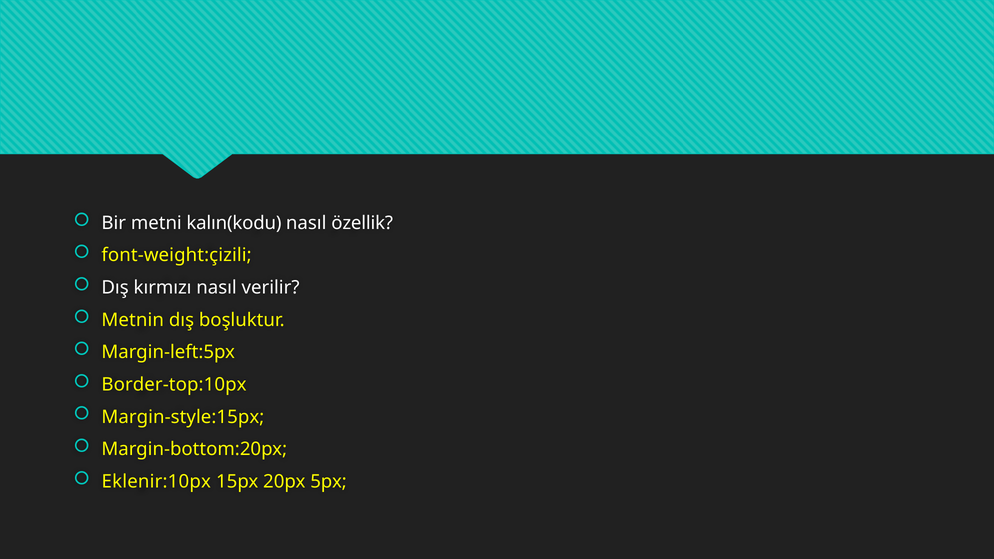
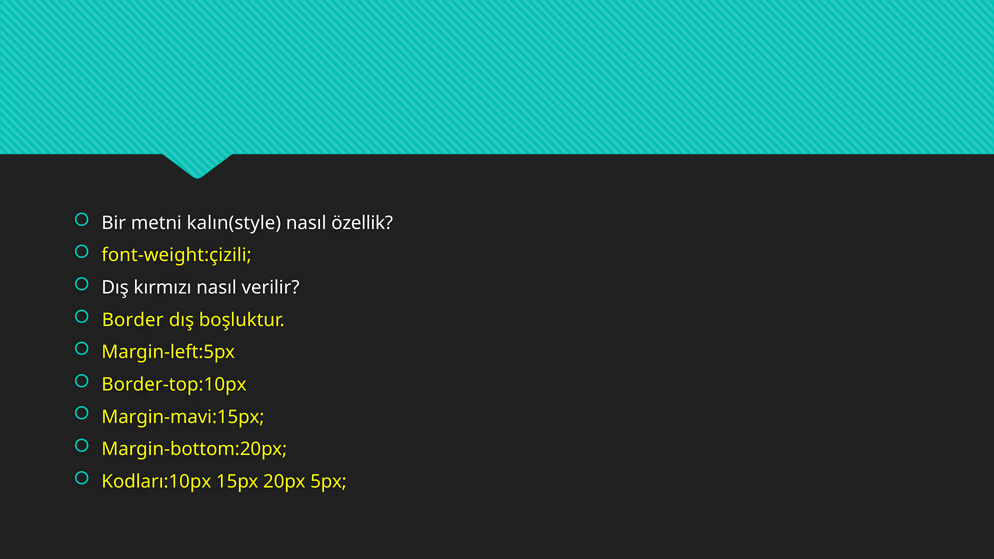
kalın(kodu: kalın(kodu -> kalın(style
Metnin: Metnin -> Border
Margin-style:15px: Margin-style:15px -> Margin-mavi:15px
Eklenir:10px: Eklenir:10px -> Kodları:10px
